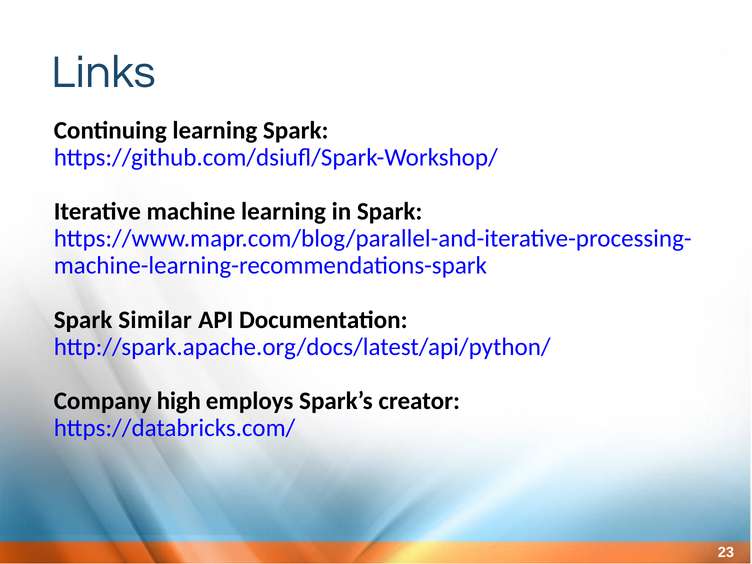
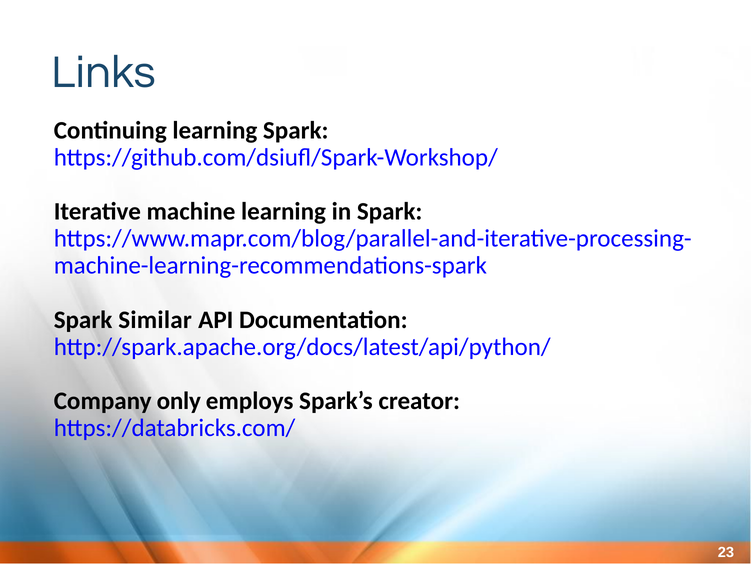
high: high -> only
